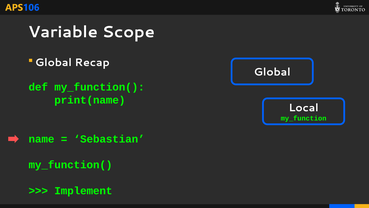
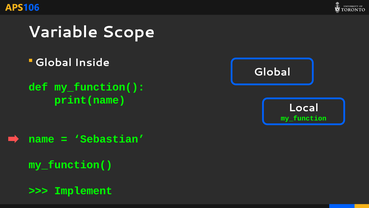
Recap: Recap -> Inside
